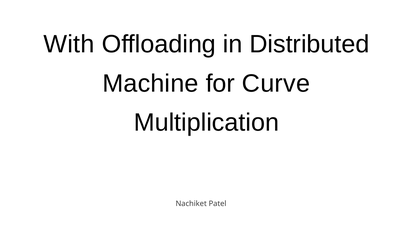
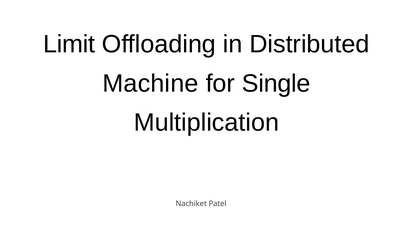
With: With -> Limit
Curve: Curve -> Single
